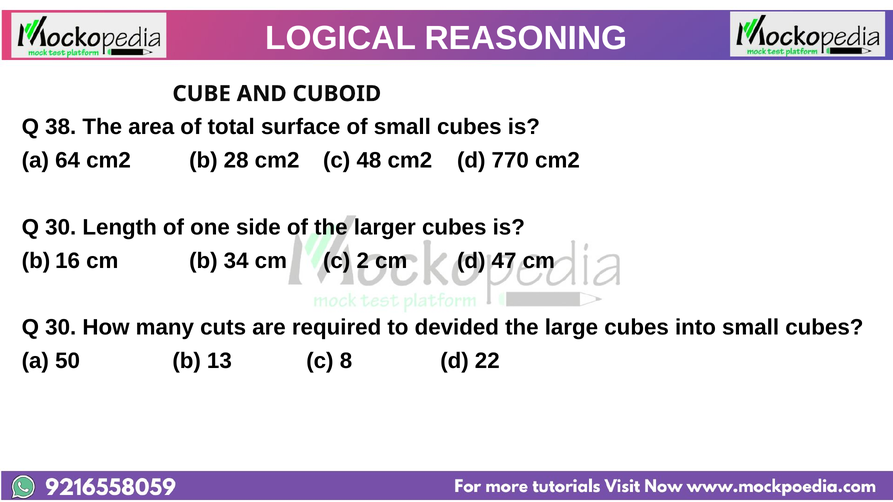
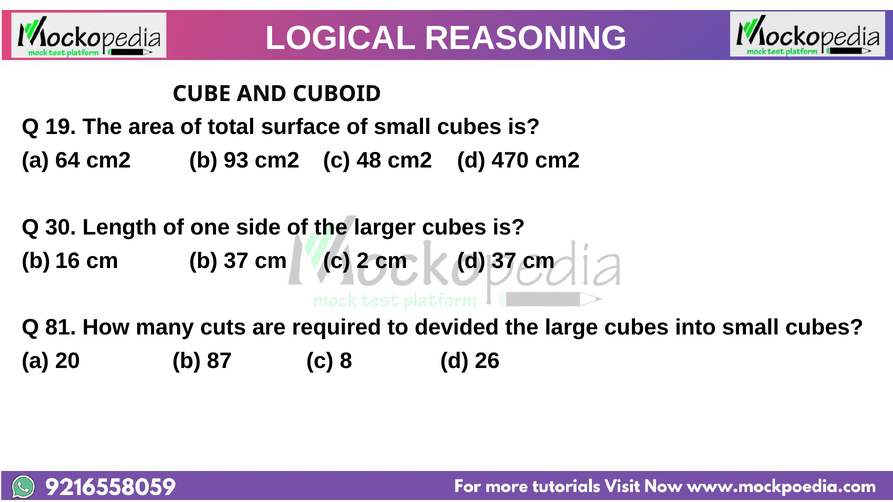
38: 38 -> 19
28: 28 -> 93
770: 770 -> 470
b 34: 34 -> 37
d 47: 47 -> 37
30 at (61, 328): 30 -> 81
50: 50 -> 20
13: 13 -> 87
22: 22 -> 26
